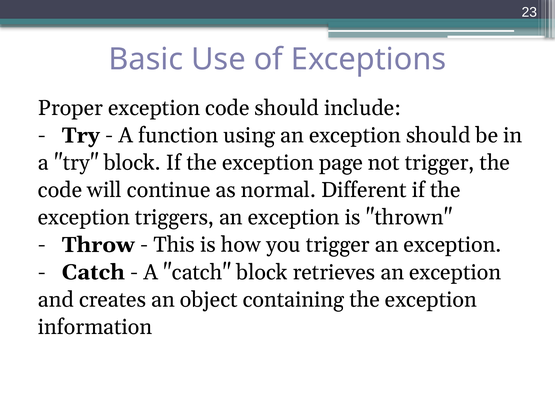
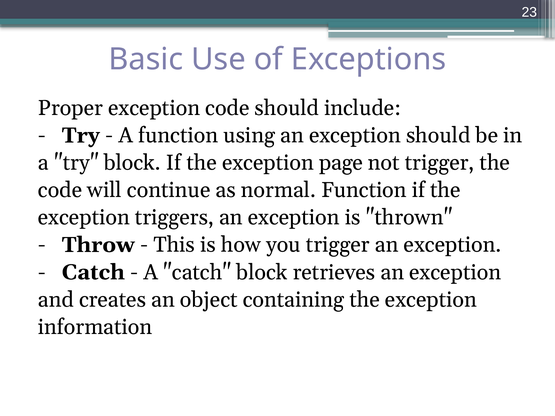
normal Different: Different -> Function
